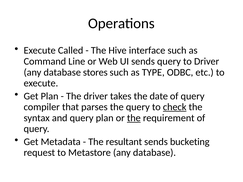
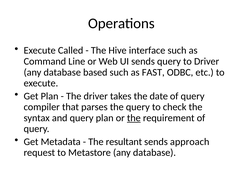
stores: stores -> based
TYPE: TYPE -> FAST
check underline: present -> none
bucketing: bucketing -> approach
